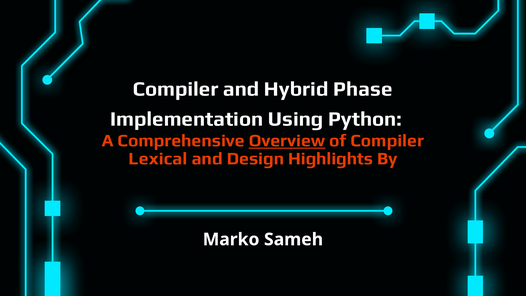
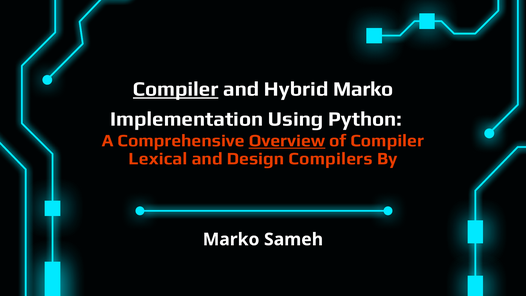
Compiler at (176, 89) underline: none -> present
Hybrid Phase: Phase -> Marko
Highlights: Highlights -> Compilers
